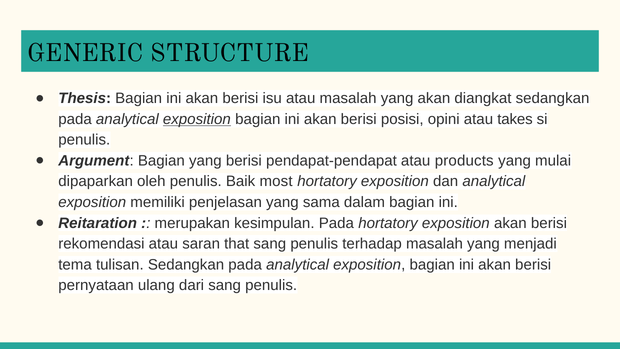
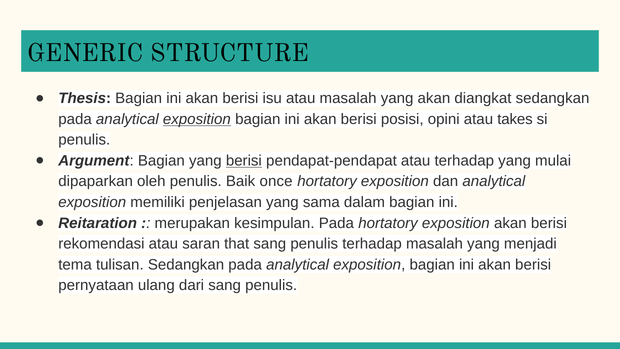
berisi at (244, 161) underline: none -> present
atau products: products -> terhadap
most: most -> once
